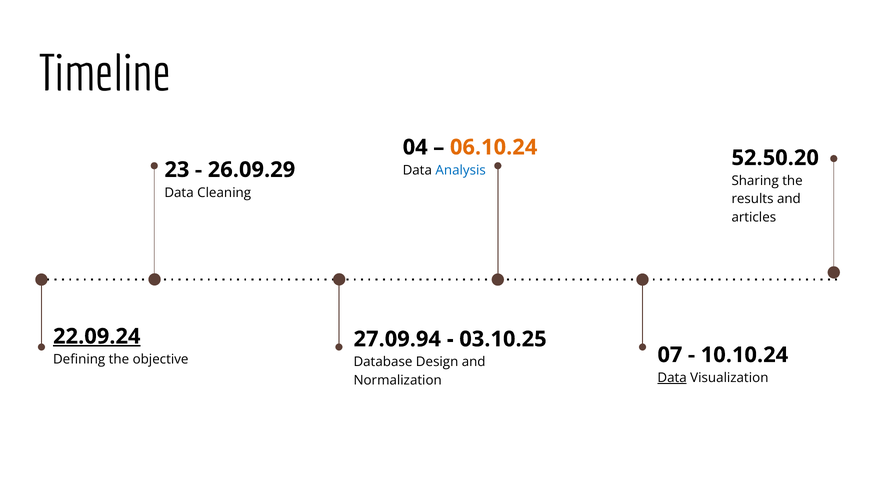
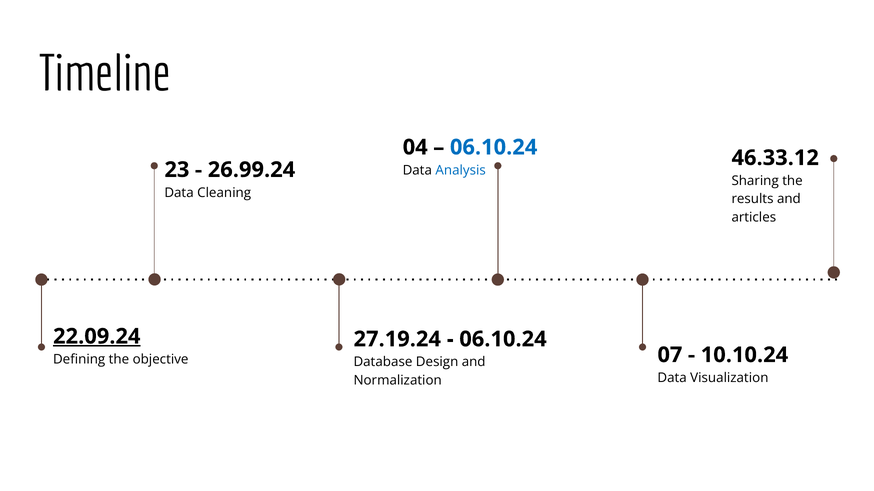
06.10.24 at (494, 147) colour: orange -> blue
52.50.20: 52.50.20 -> 46.33.12
26.09.29: 26.09.29 -> 26.99.24
27.09.94: 27.09.94 -> 27.19.24
03.10.25 at (503, 340): 03.10.25 -> 06.10.24
Data at (672, 378) underline: present -> none
